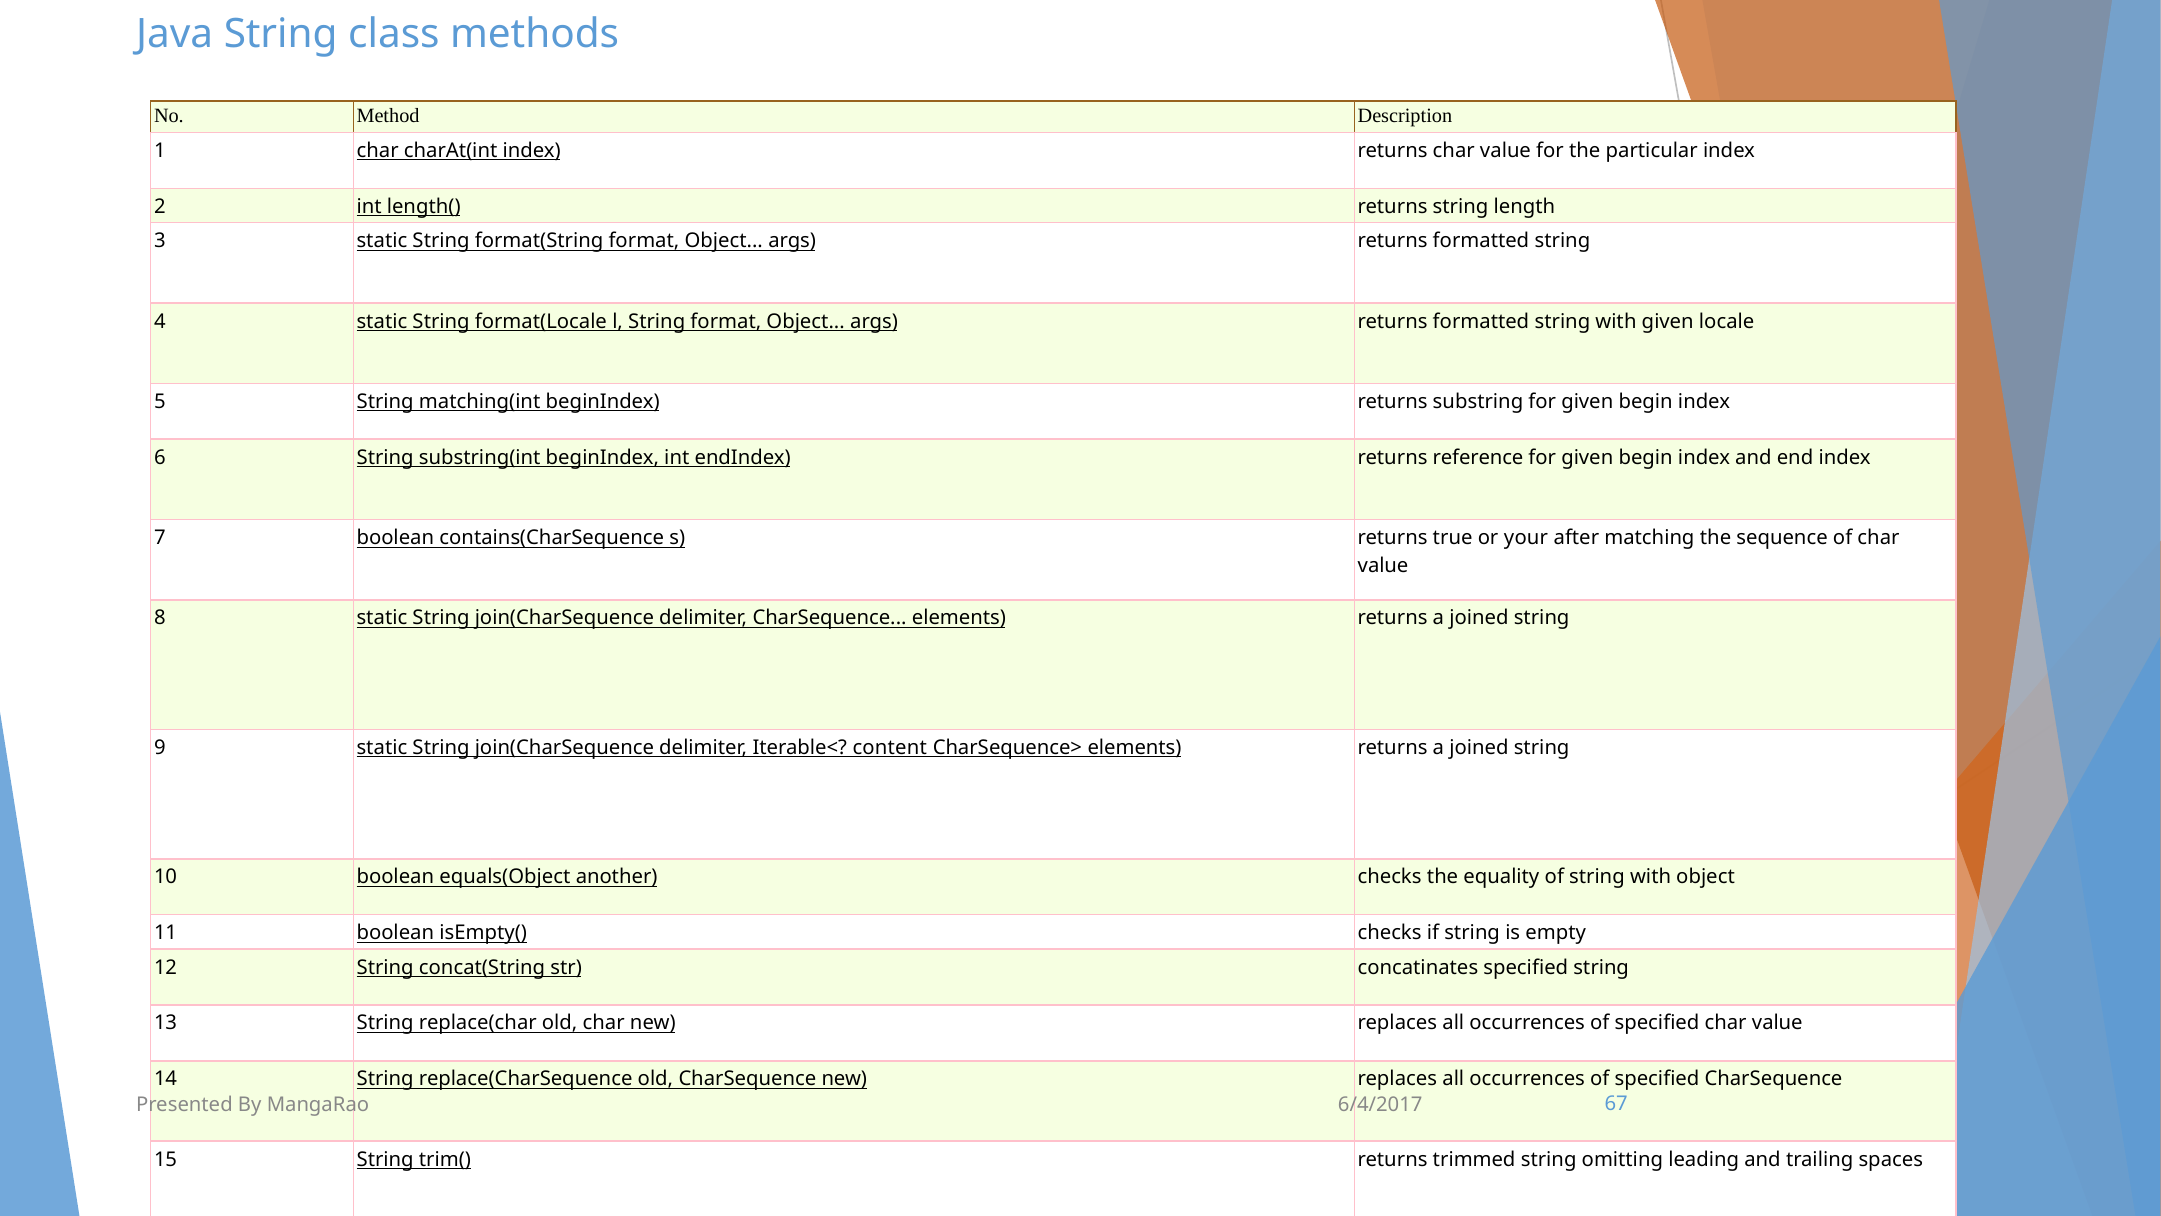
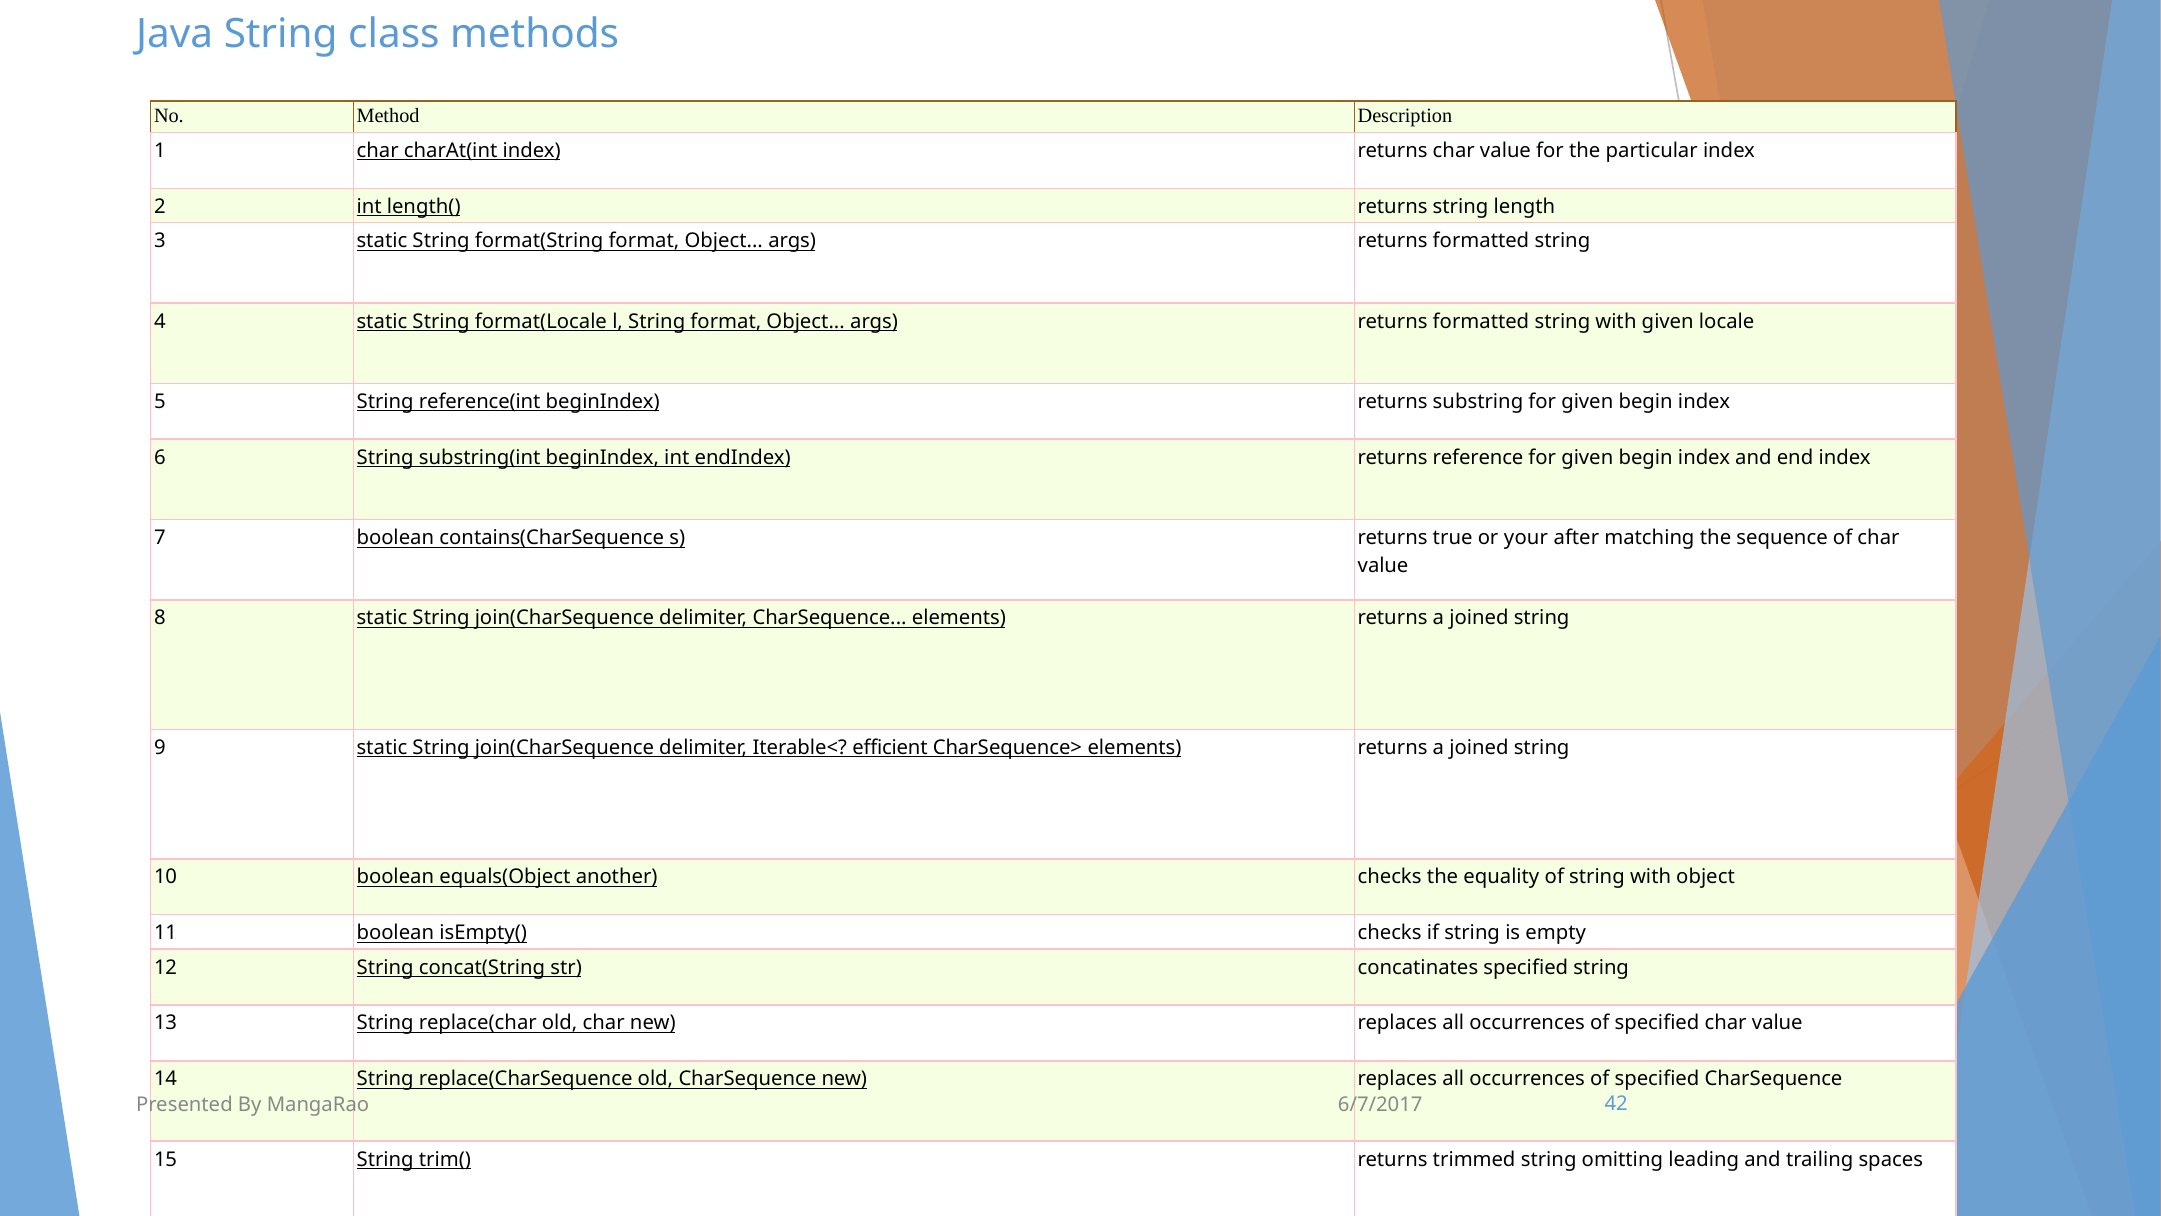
matching(int: matching(int -> reference(int
content: content -> efficient
6/4/2017: 6/4/2017 -> 6/7/2017
67: 67 -> 42
